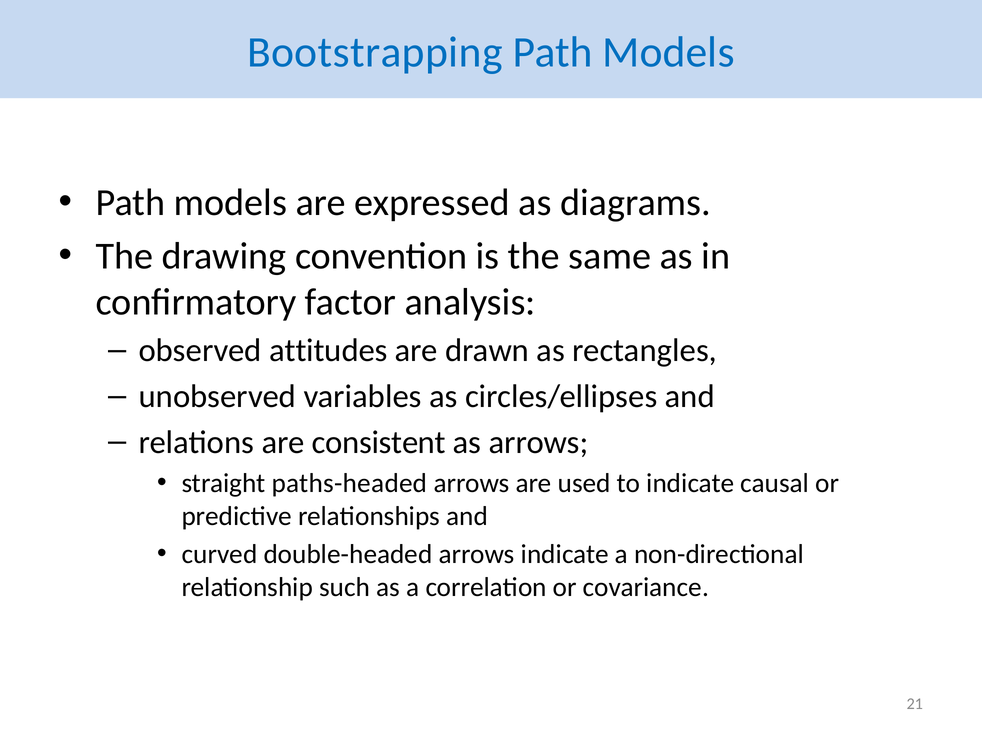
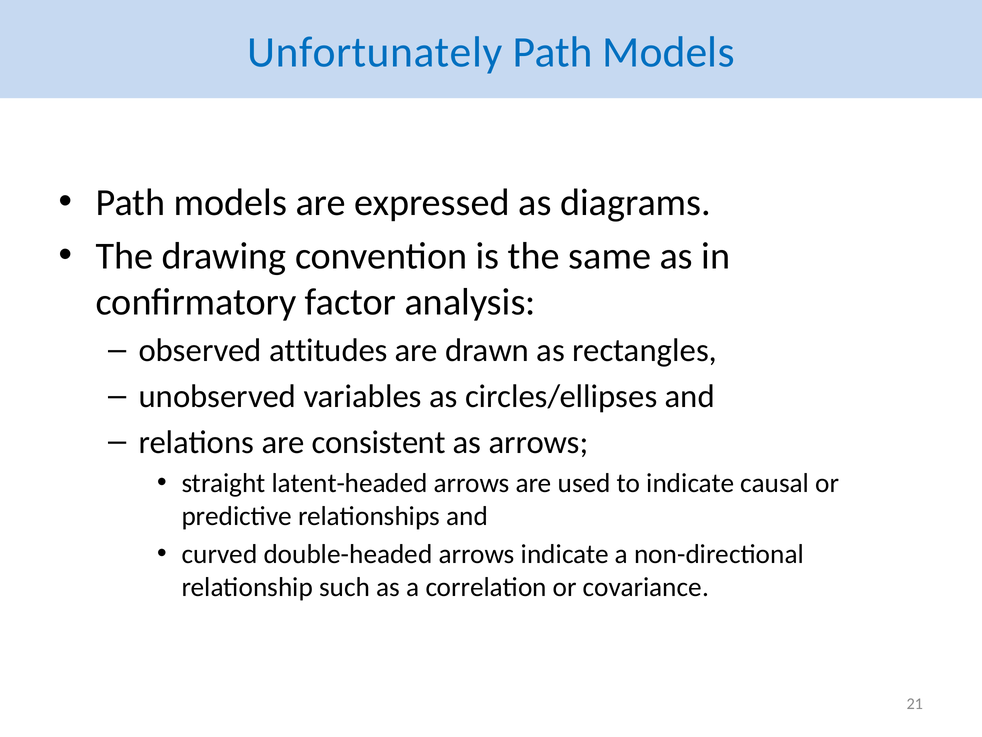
Bootstrapping: Bootstrapping -> Unfortunately
paths-headed: paths-headed -> latent-headed
